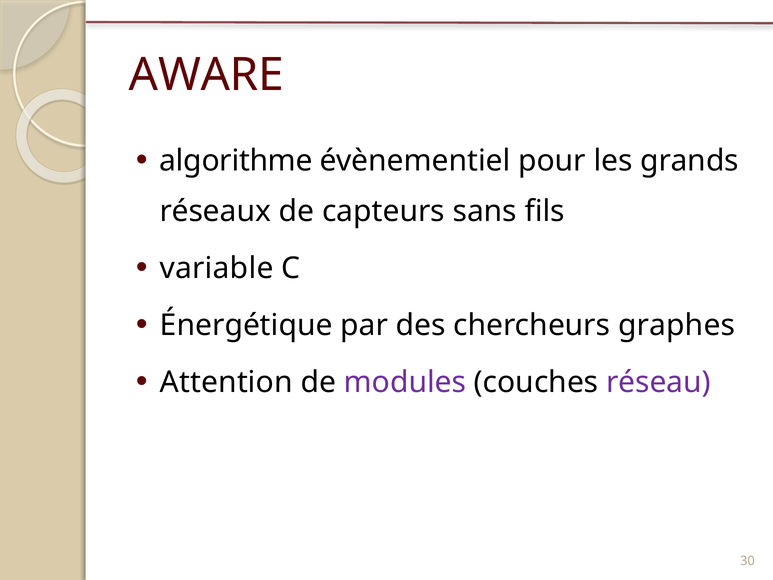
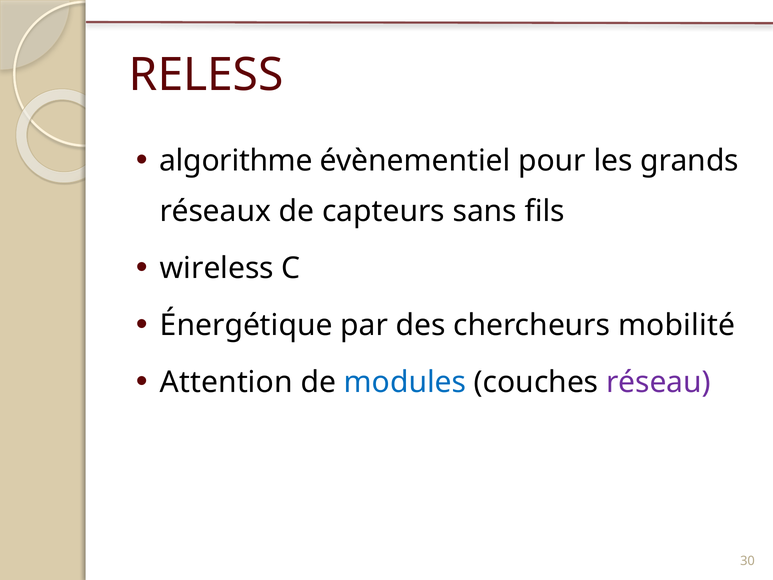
AWARE: AWARE -> RELESS
variable: variable -> wireless
graphes: graphes -> mobilité
modules colour: purple -> blue
